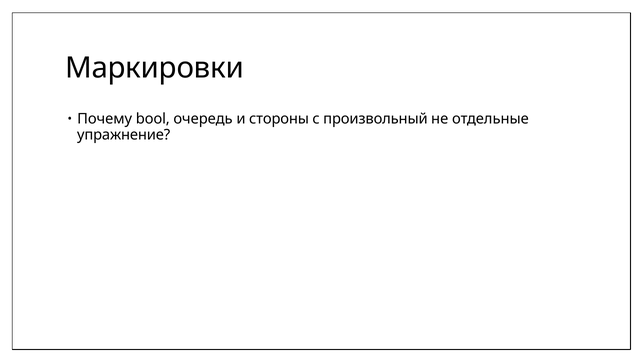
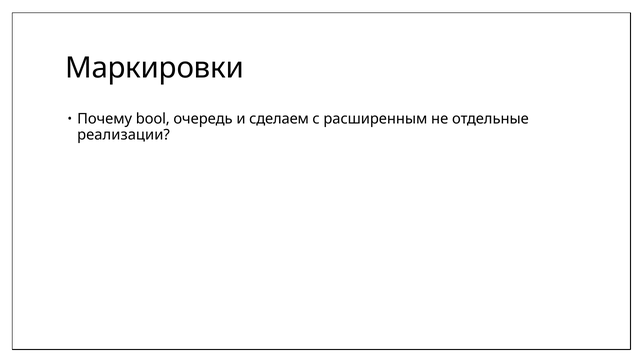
стороны: стороны -> сделаем
произвольный: произвольный -> расширенным
упражнение: упражнение -> реализации
